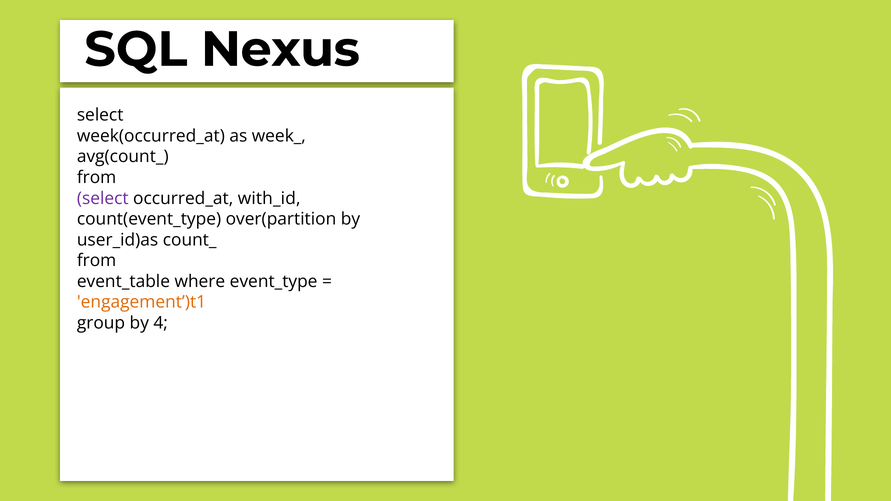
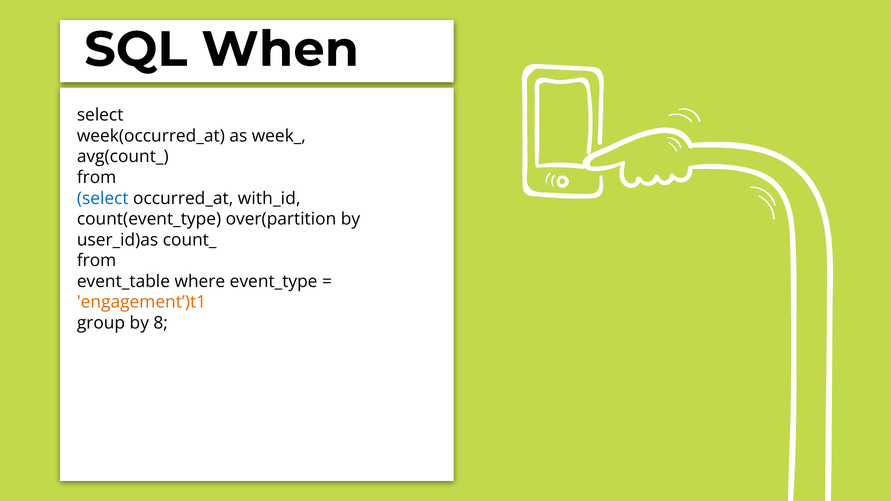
Nexus: Nexus -> When
select at (103, 198) colour: purple -> blue
4: 4 -> 8
